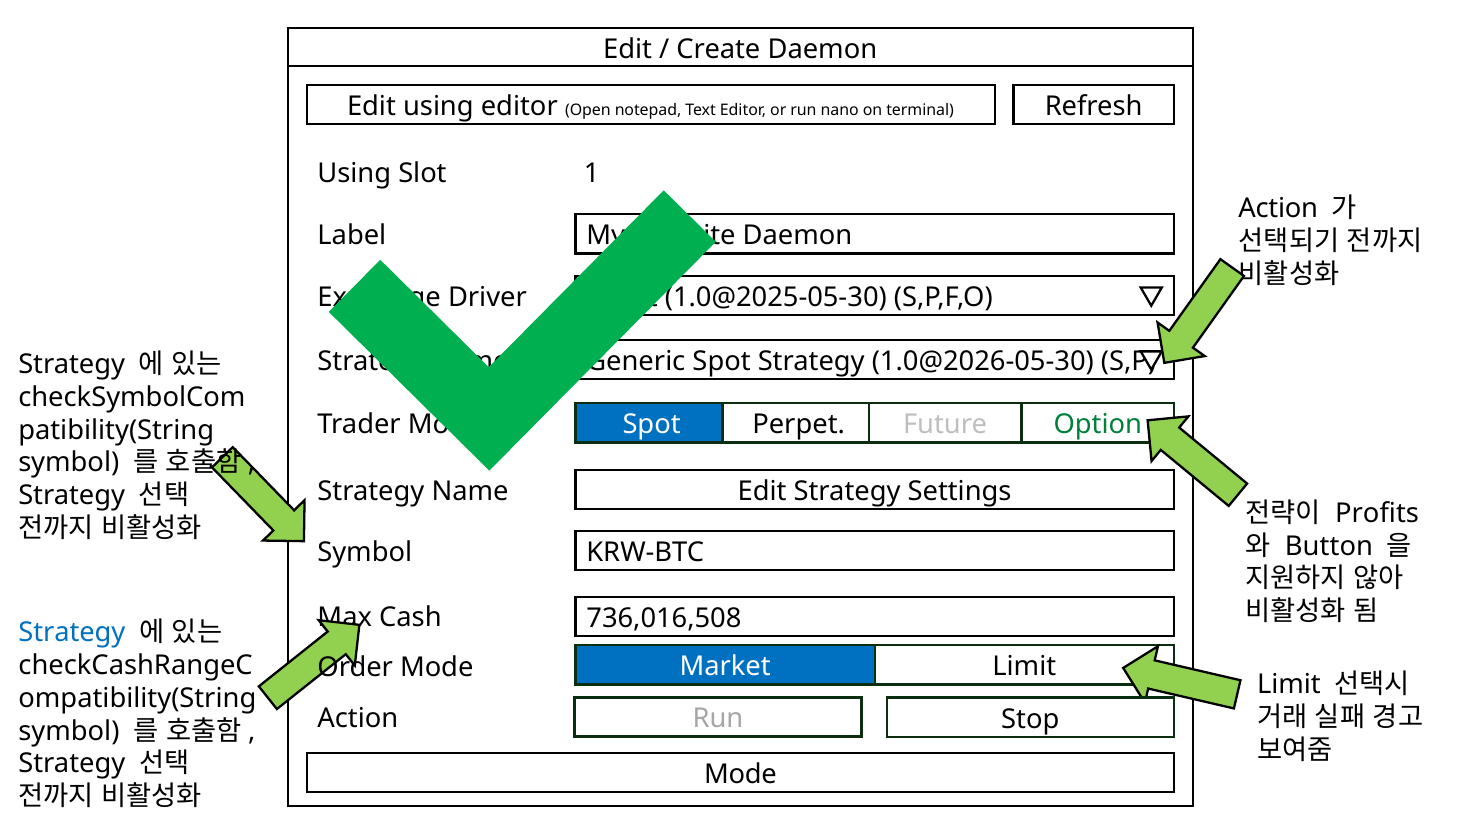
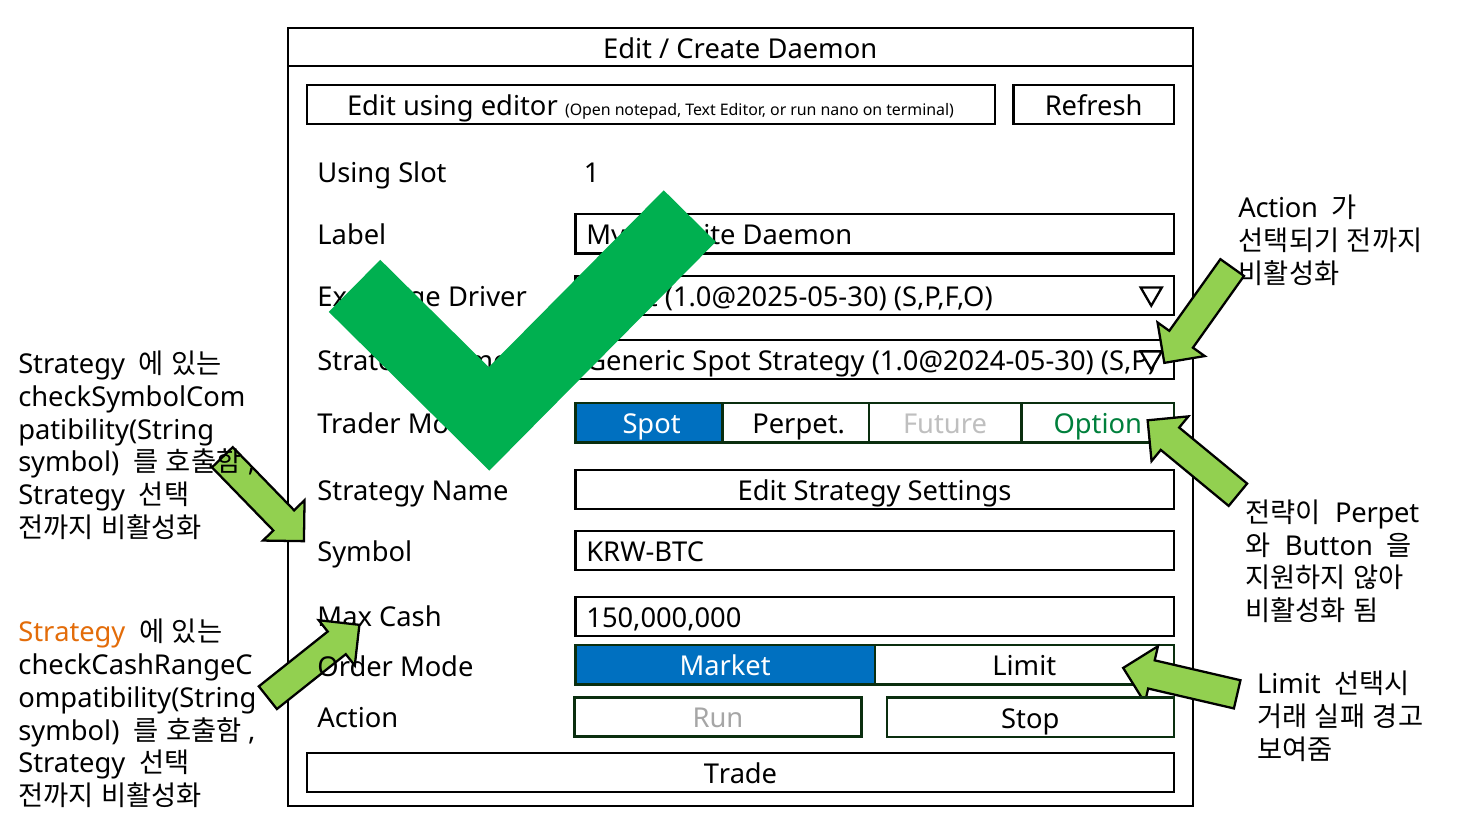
1.0@2026-05-30: 1.0@2026-05-30 -> 1.0@2024-05-30
Profits at (1377, 513): Profits -> Perpet
736,016,508: 736,016,508 -> 150,000,000
Strategy at (72, 633) colour: blue -> orange
Mode at (740, 775): Mode -> Trade
